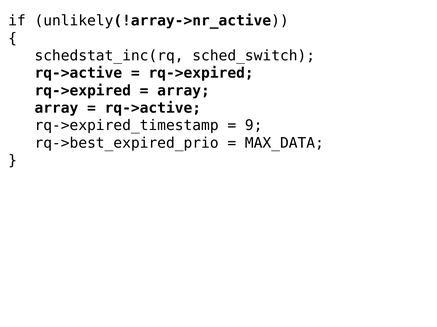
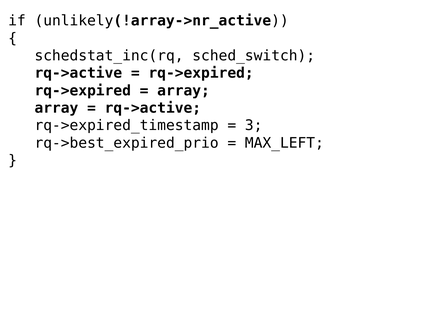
9: 9 -> 3
MAX_DATA: MAX_DATA -> MAX_LEFT
